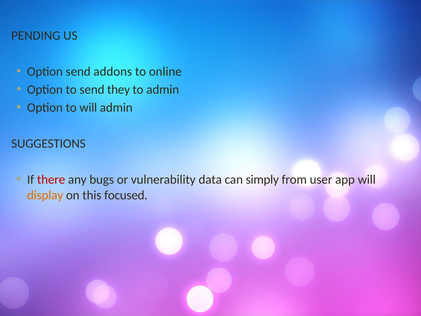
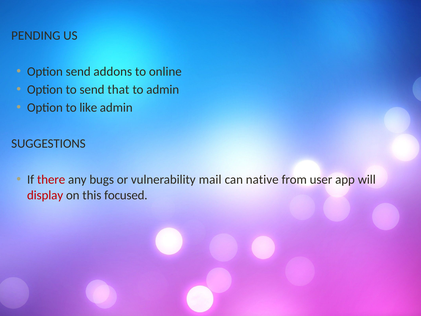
they: they -> that
to will: will -> like
data: data -> mail
simply: simply -> native
display colour: orange -> red
